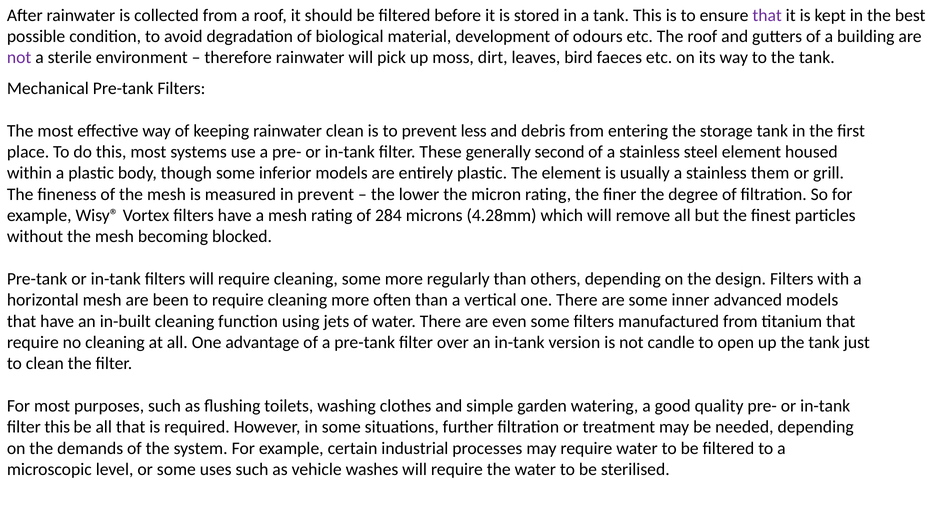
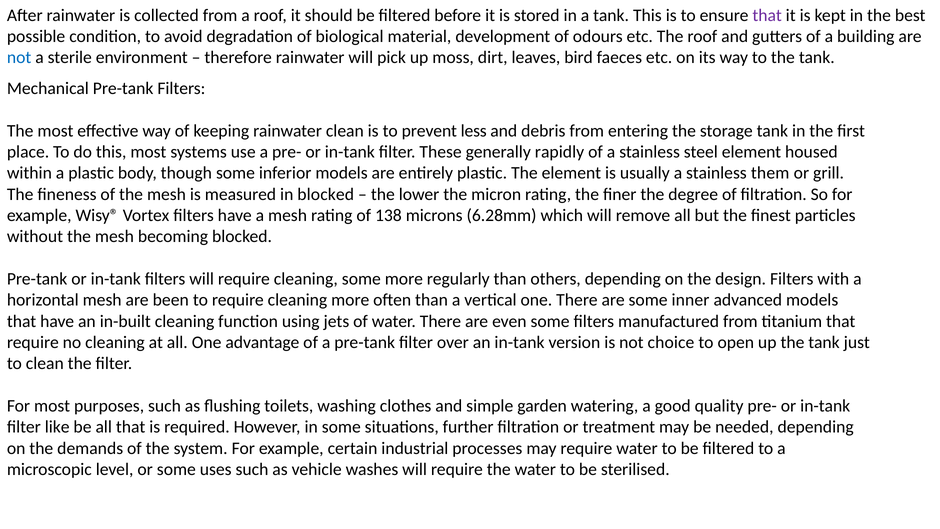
not at (19, 58) colour: purple -> blue
second: second -> rapidly
in prevent: prevent -> blocked
284: 284 -> 138
4.28mm: 4.28mm -> 6.28mm
candle: candle -> choice
filter this: this -> like
